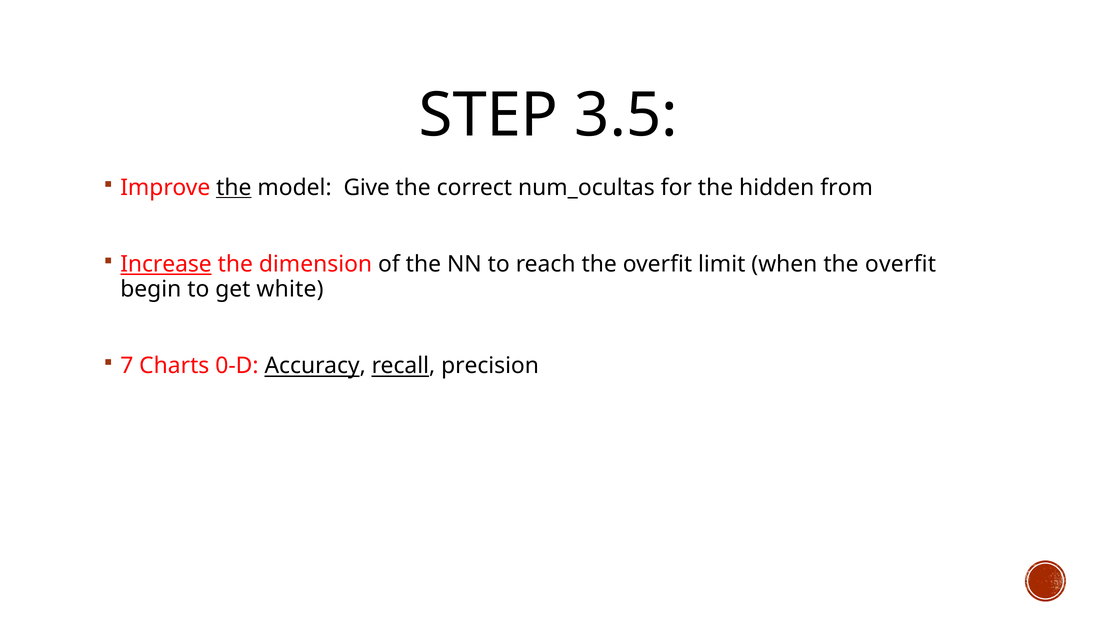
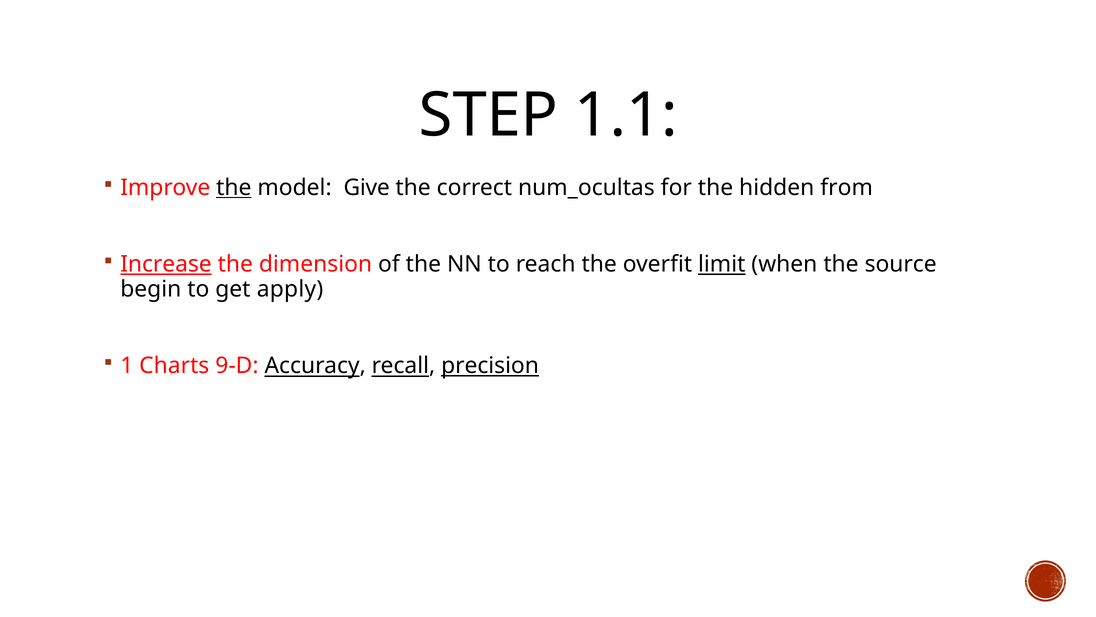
3.5: 3.5 -> 1.1
limit underline: none -> present
when the overfit: overfit -> source
white: white -> apply
7: 7 -> 1
0-D: 0-D -> 9-D
precision underline: none -> present
